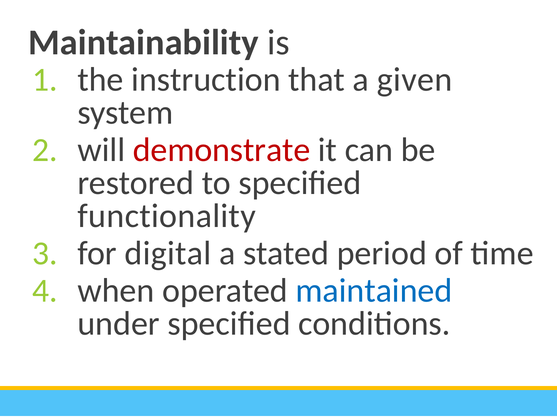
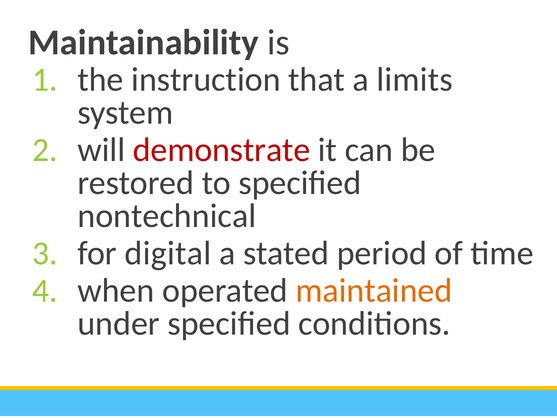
given: given -> limits
functionality: functionality -> nontechnical
maintained colour: blue -> orange
